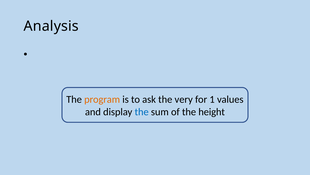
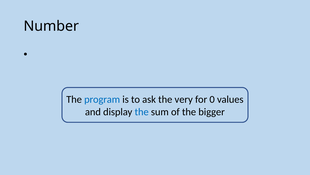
Analysis: Analysis -> Number
program colour: orange -> blue
1: 1 -> 0
height: height -> bigger
